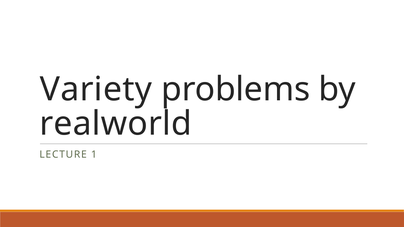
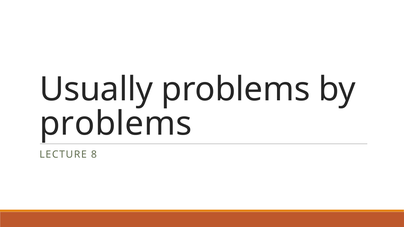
Variety: Variety -> Usually
realworld at (116, 124): realworld -> problems
1: 1 -> 8
